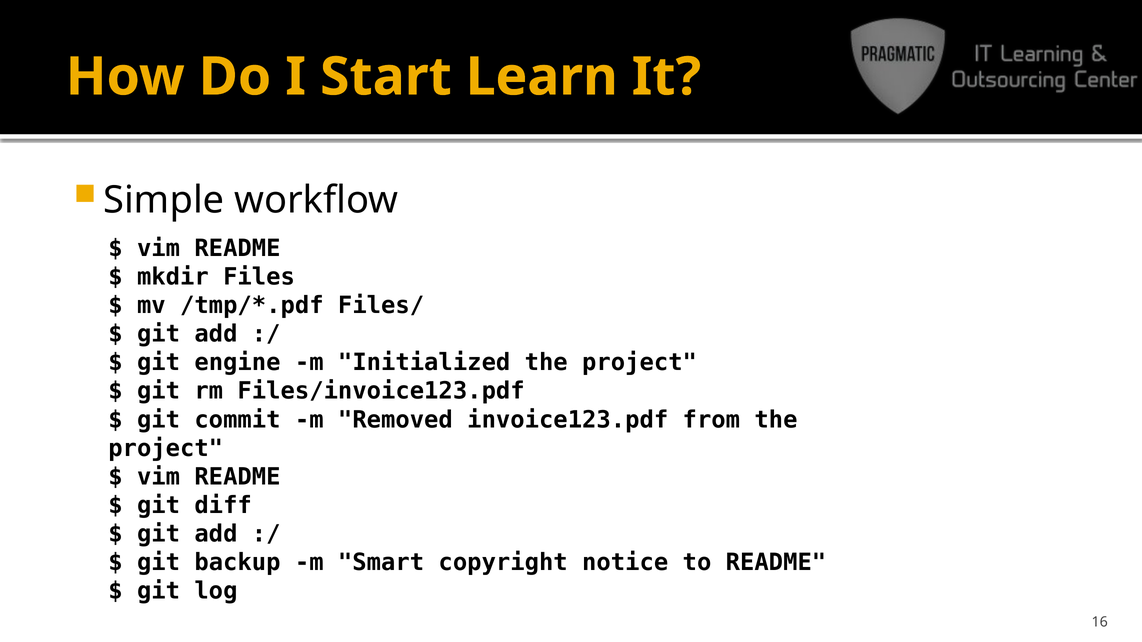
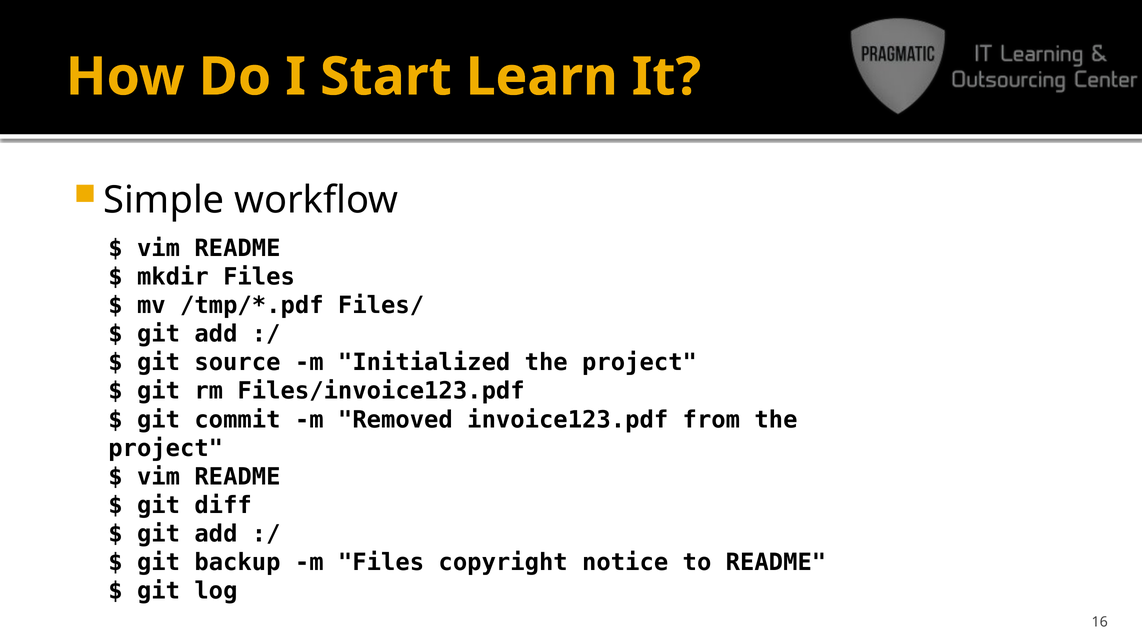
engine: engine -> source
m Smart: Smart -> Files
